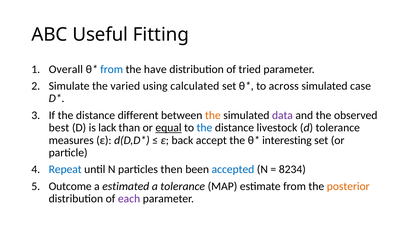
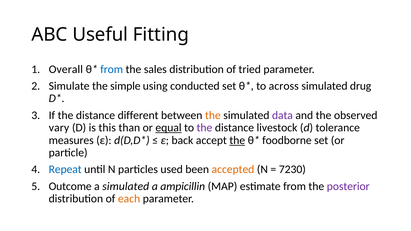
have: have -> sales
varied: varied -> simple
calculated: calculated -> conducted
case: case -> drug
best: best -> vary
lack: lack -> this
the at (204, 128) colour: blue -> purple
the at (237, 140) underline: none -> present
interesting: interesting -> foodborne
then: then -> used
accepted colour: blue -> orange
8234: 8234 -> 7230
a estimated: estimated -> simulated
a tolerance: tolerance -> ampicillin
posterior colour: orange -> purple
each colour: purple -> orange
